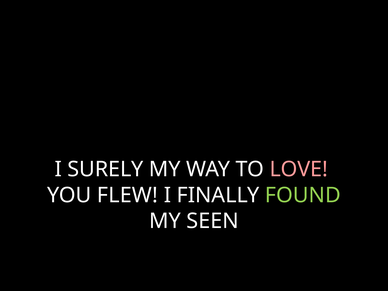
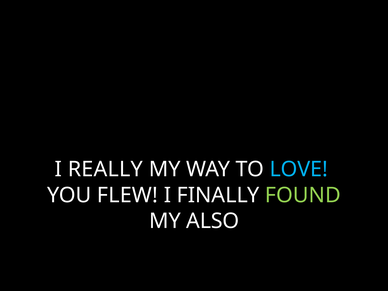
SURELY: SURELY -> REALLY
LOVE colour: pink -> light blue
SEEN: SEEN -> ALSO
